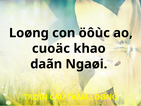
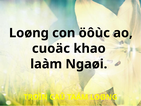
daãn: daãn -> laàm
